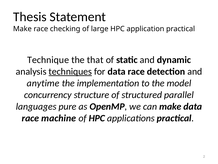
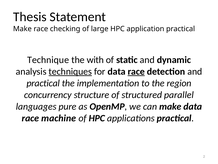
that: that -> with
race at (136, 71) underline: none -> present
anytime at (43, 83): anytime -> practical
model: model -> region
